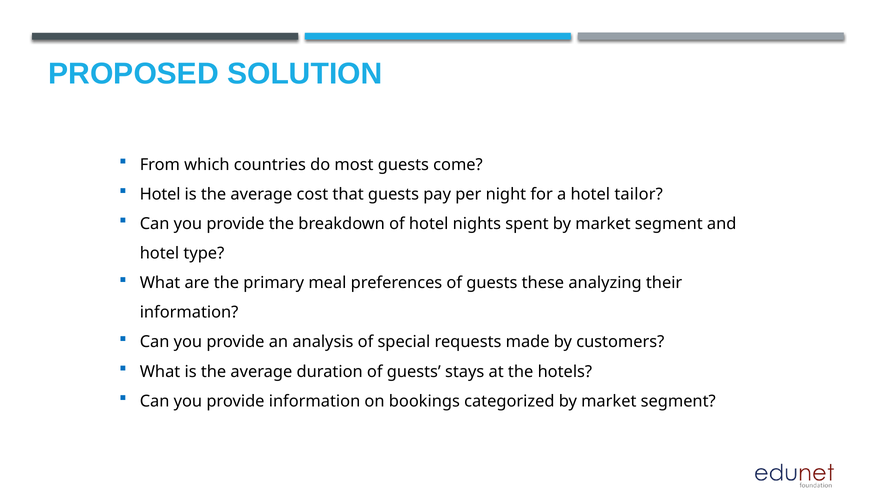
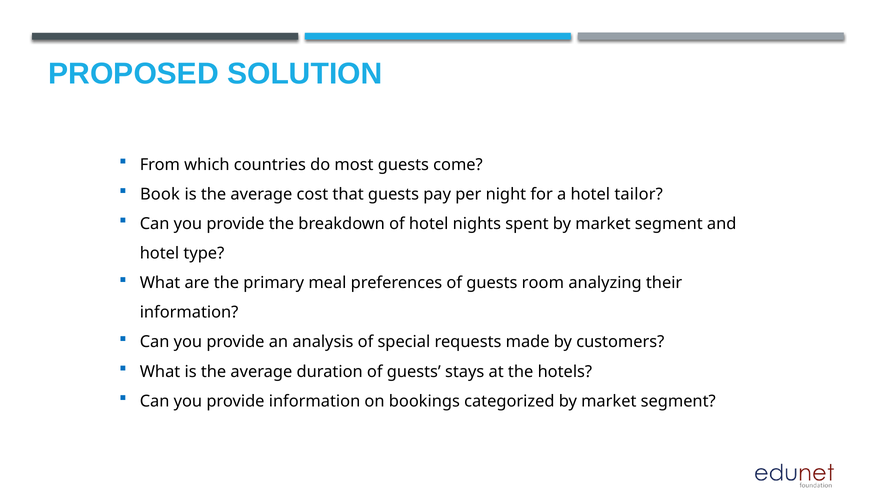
Hotel at (160, 194): Hotel -> Book
these: these -> room
